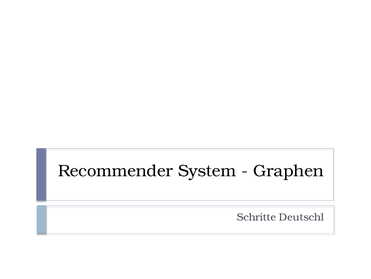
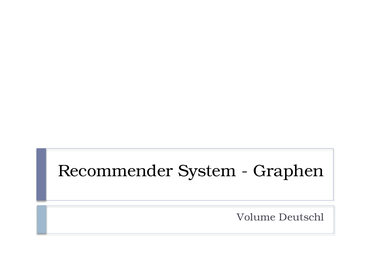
Schritte: Schritte -> Volume
